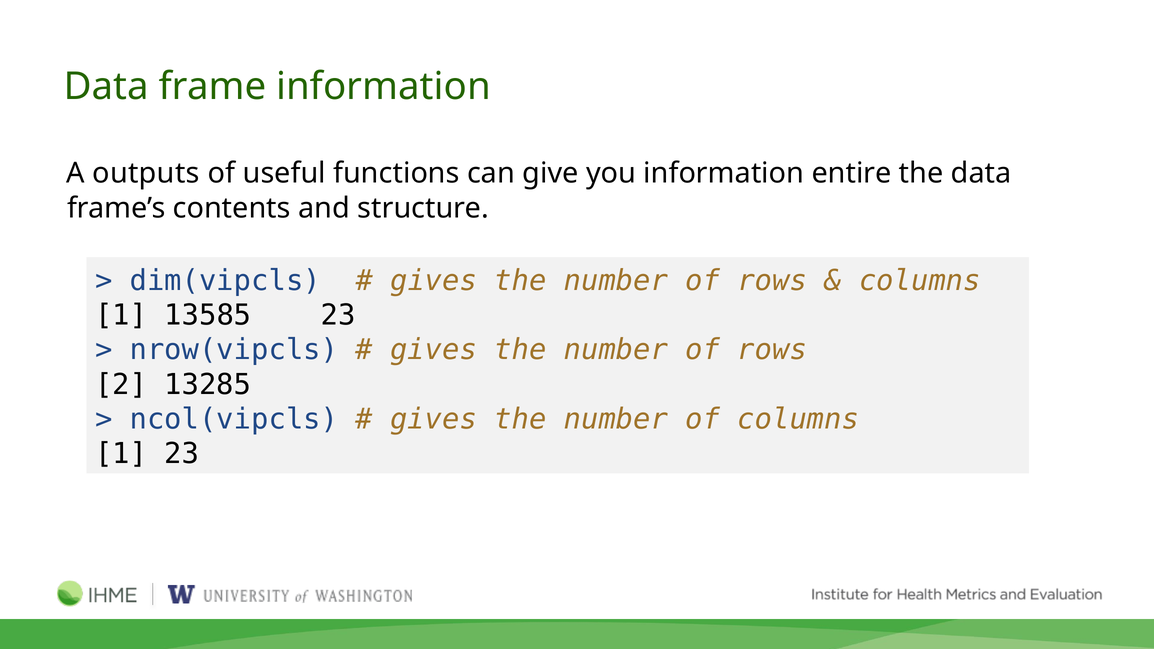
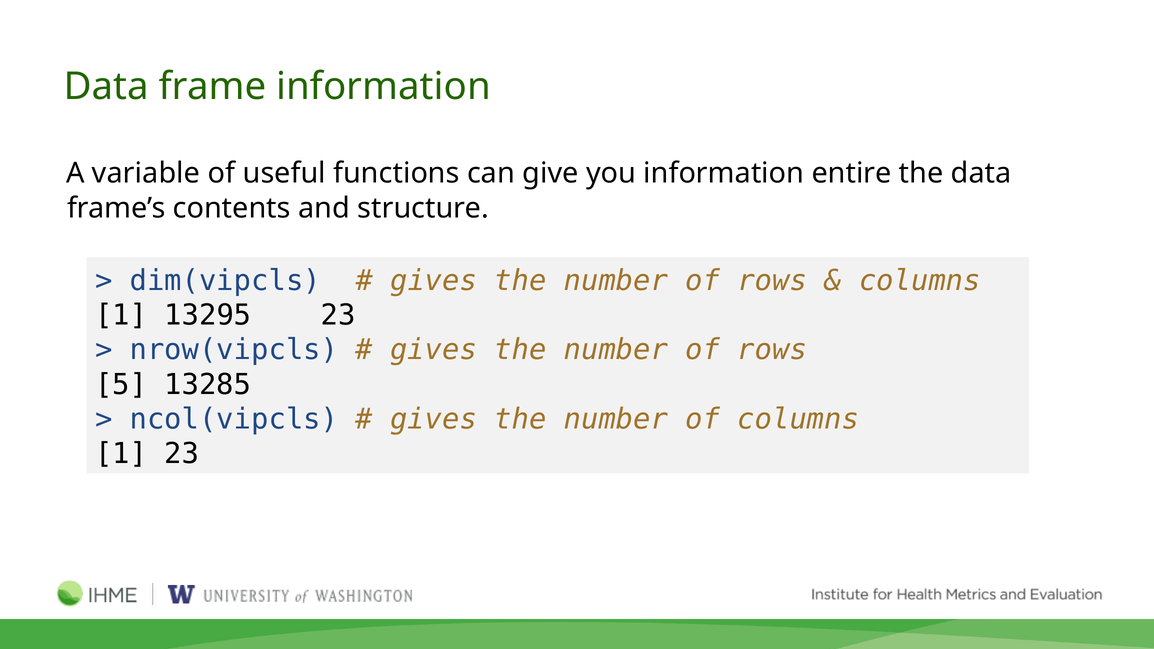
outputs: outputs -> variable
13585: 13585 -> 13295
2: 2 -> 5
